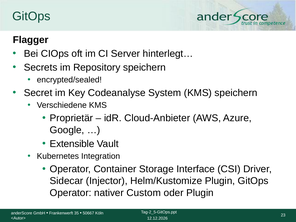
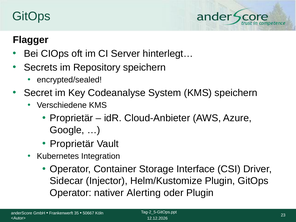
Extensible at (72, 144): Extensible -> Proprietär
Custom: Custom -> Alerting
